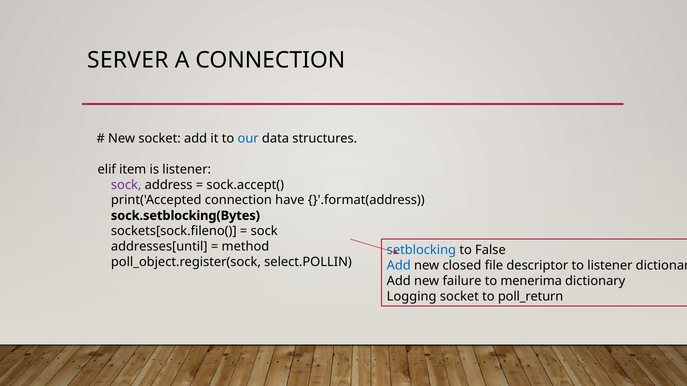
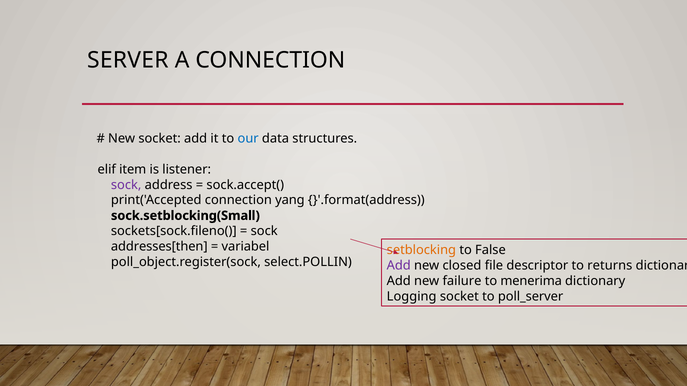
have: have -> yang
sock.setblocking(Bytes: sock.setblocking(Bytes -> sock.setblocking(Small
addresses[until: addresses[until -> addresses[then
method: method -> variabel
setblocking colour: blue -> orange
Add at (399, 266) colour: blue -> purple
to listener: listener -> returns
poll_return: poll_return -> poll_server
